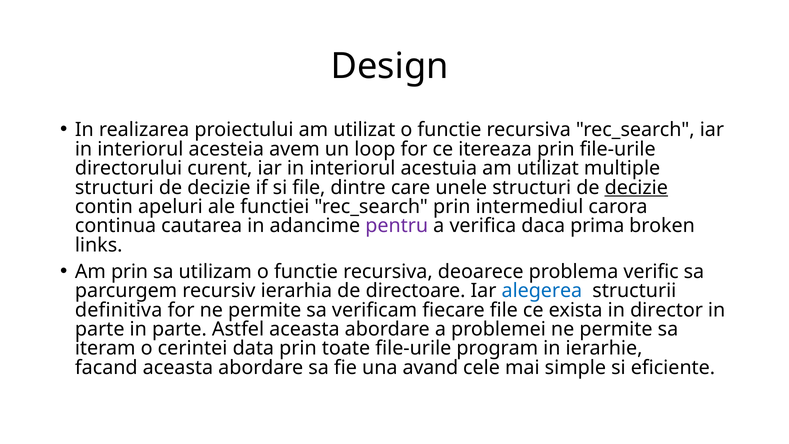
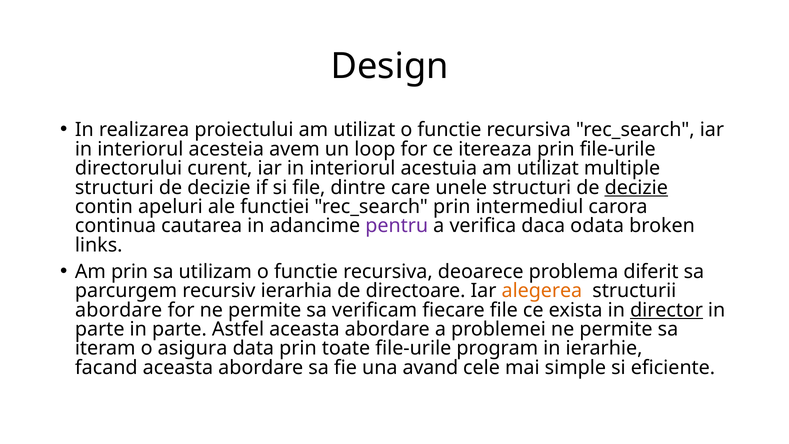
prima: prima -> odata
verific: verific -> diferit
alegerea colour: blue -> orange
definitiva at (119, 310): definitiva -> abordare
director underline: none -> present
cerintei: cerintei -> asigura
